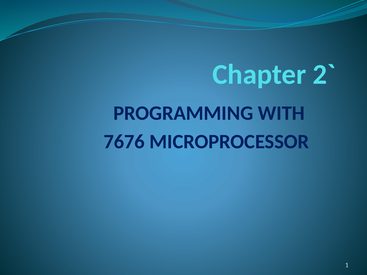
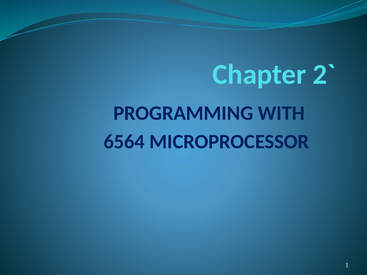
7676: 7676 -> 6564
